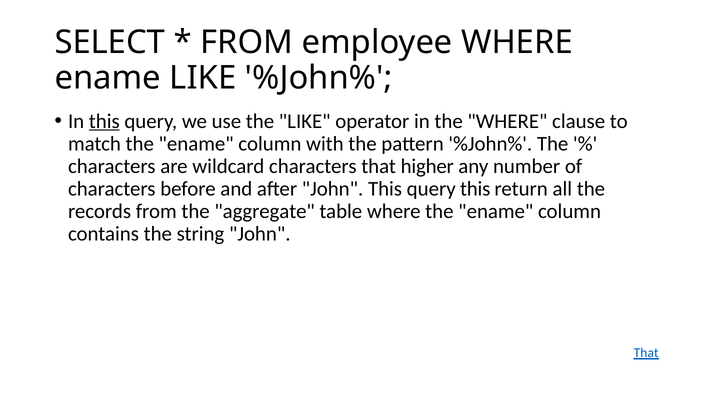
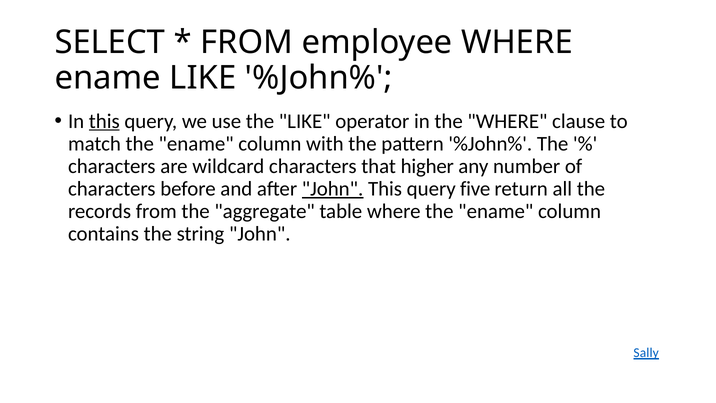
John at (333, 189) underline: none -> present
query this: this -> five
That at (646, 353): That -> Sally
